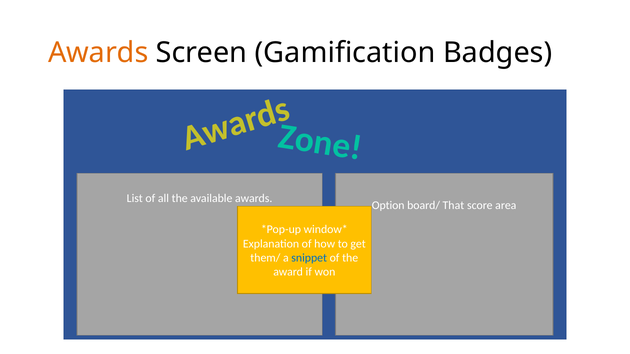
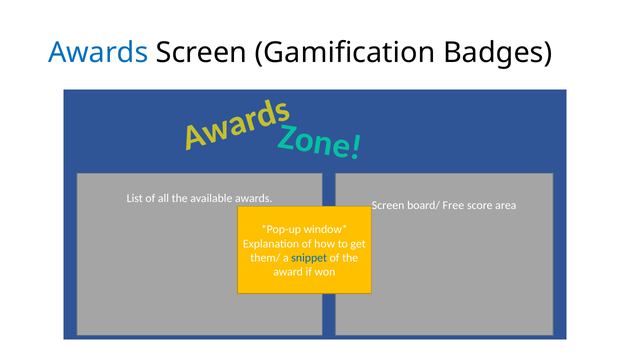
Awards at (98, 53) colour: orange -> blue
Option at (388, 206): Option -> Screen
That: That -> Free
